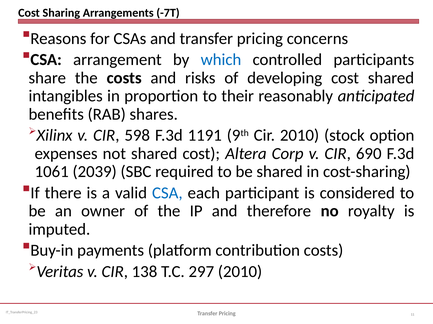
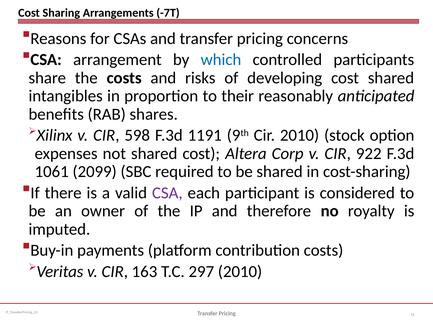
690: 690 -> 922
2039: 2039 -> 2099
CSA colour: blue -> purple
138: 138 -> 163
